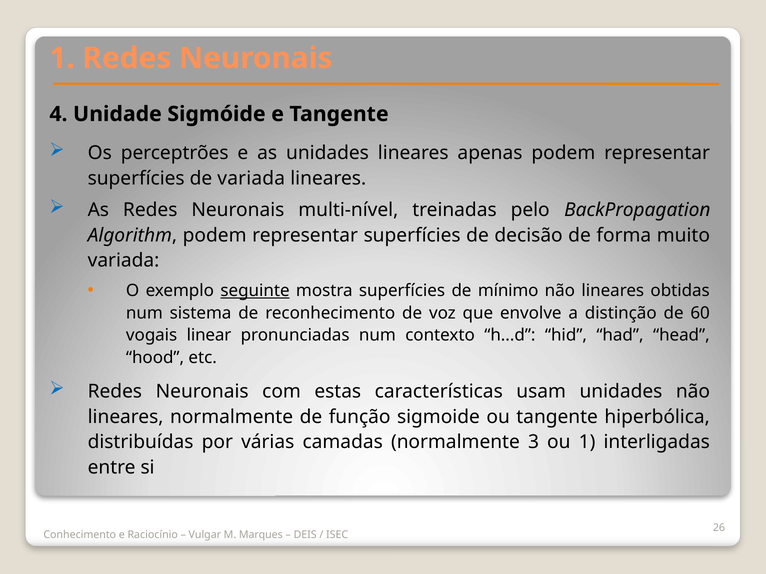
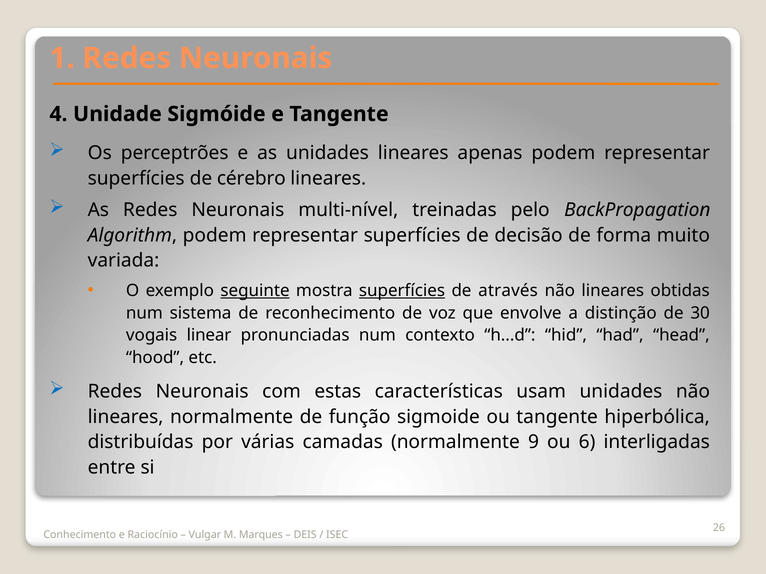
de variada: variada -> cérebro
superfícies at (402, 291) underline: none -> present
mínimo: mínimo -> através
60: 60 -> 30
3: 3 -> 9
ou 1: 1 -> 6
